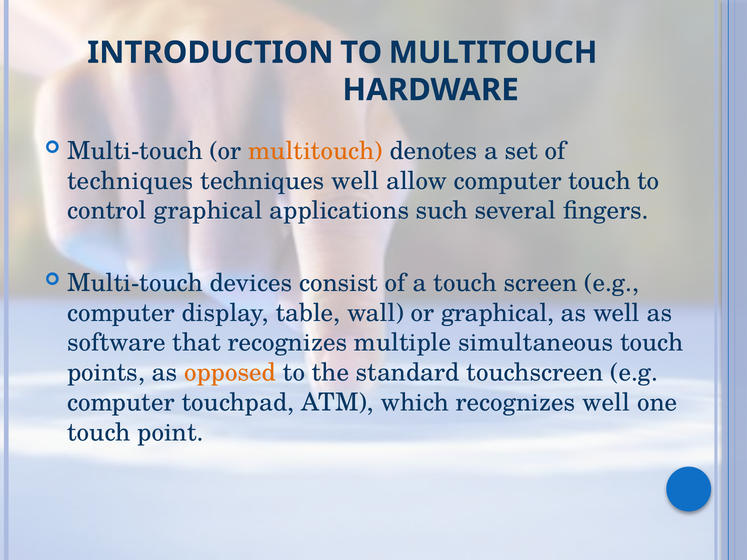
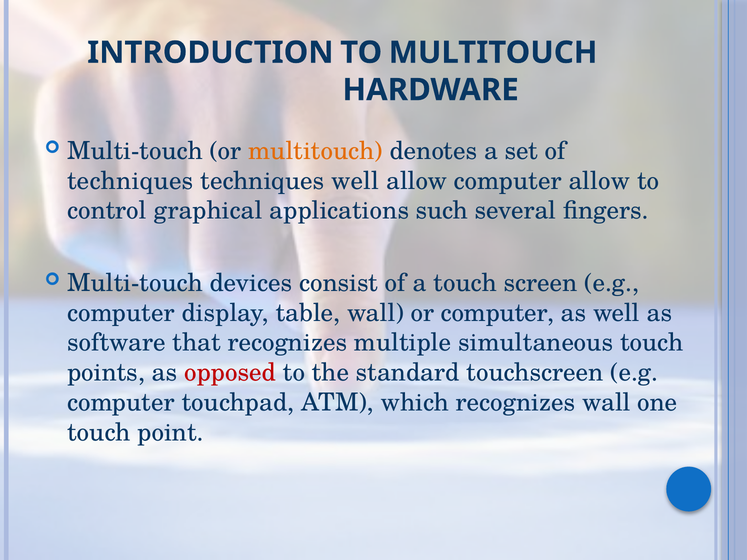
computer touch: touch -> allow
or graphical: graphical -> computer
opposed colour: orange -> red
recognizes well: well -> wall
